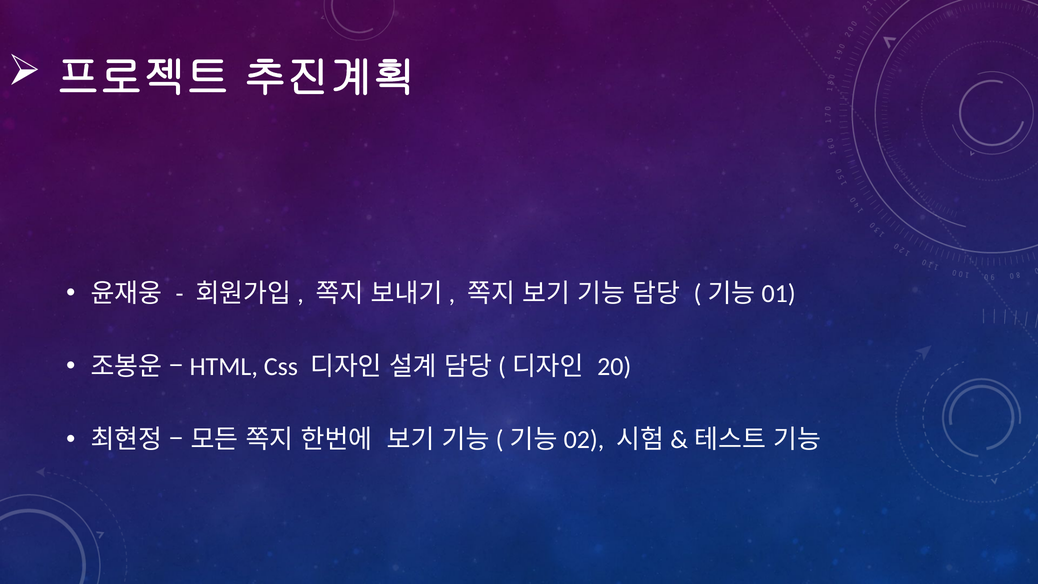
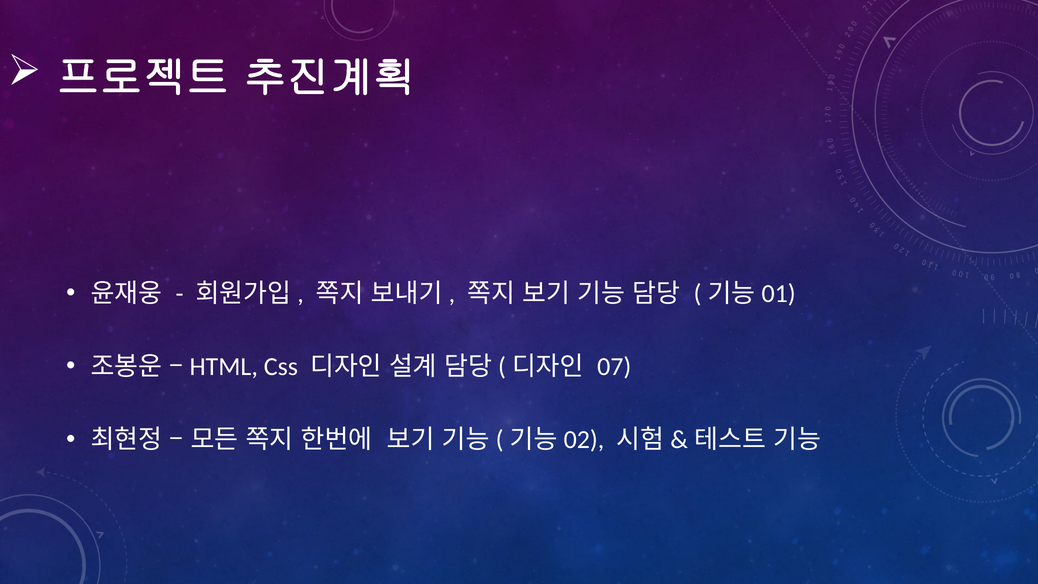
20: 20 -> 07
